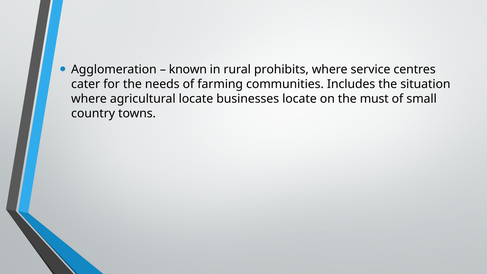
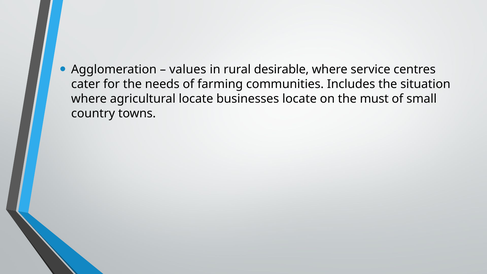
known: known -> values
prohibits: prohibits -> desirable
